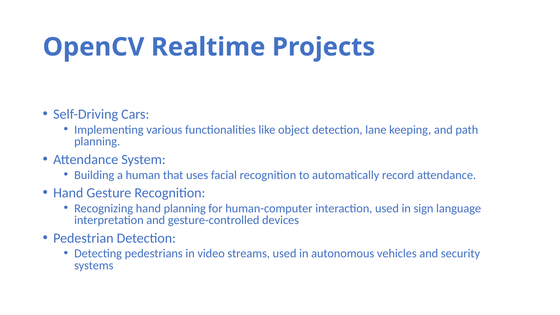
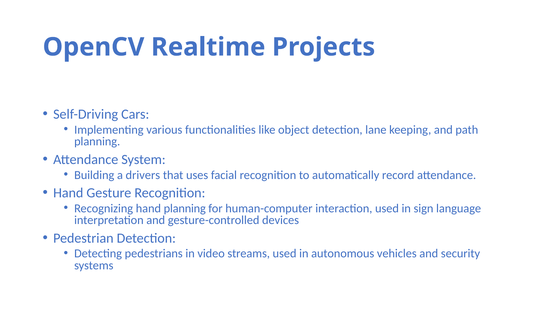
human: human -> drivers
